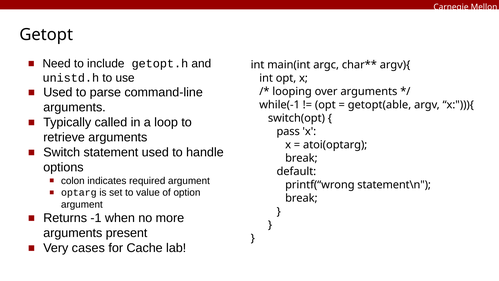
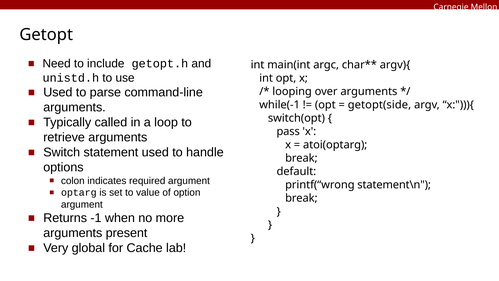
getopt(able: getopt(able -> getopt(side
cases: cases -> global
